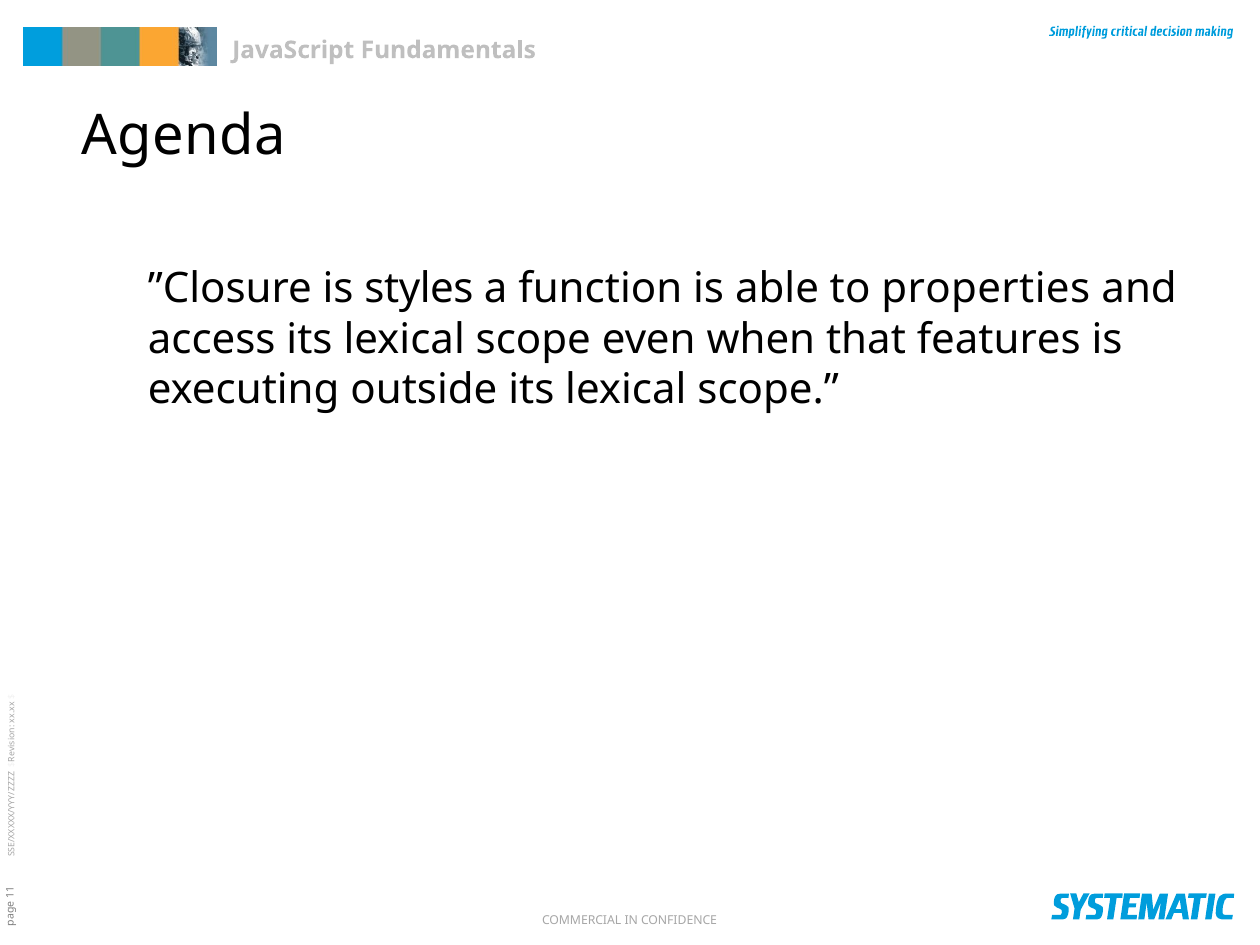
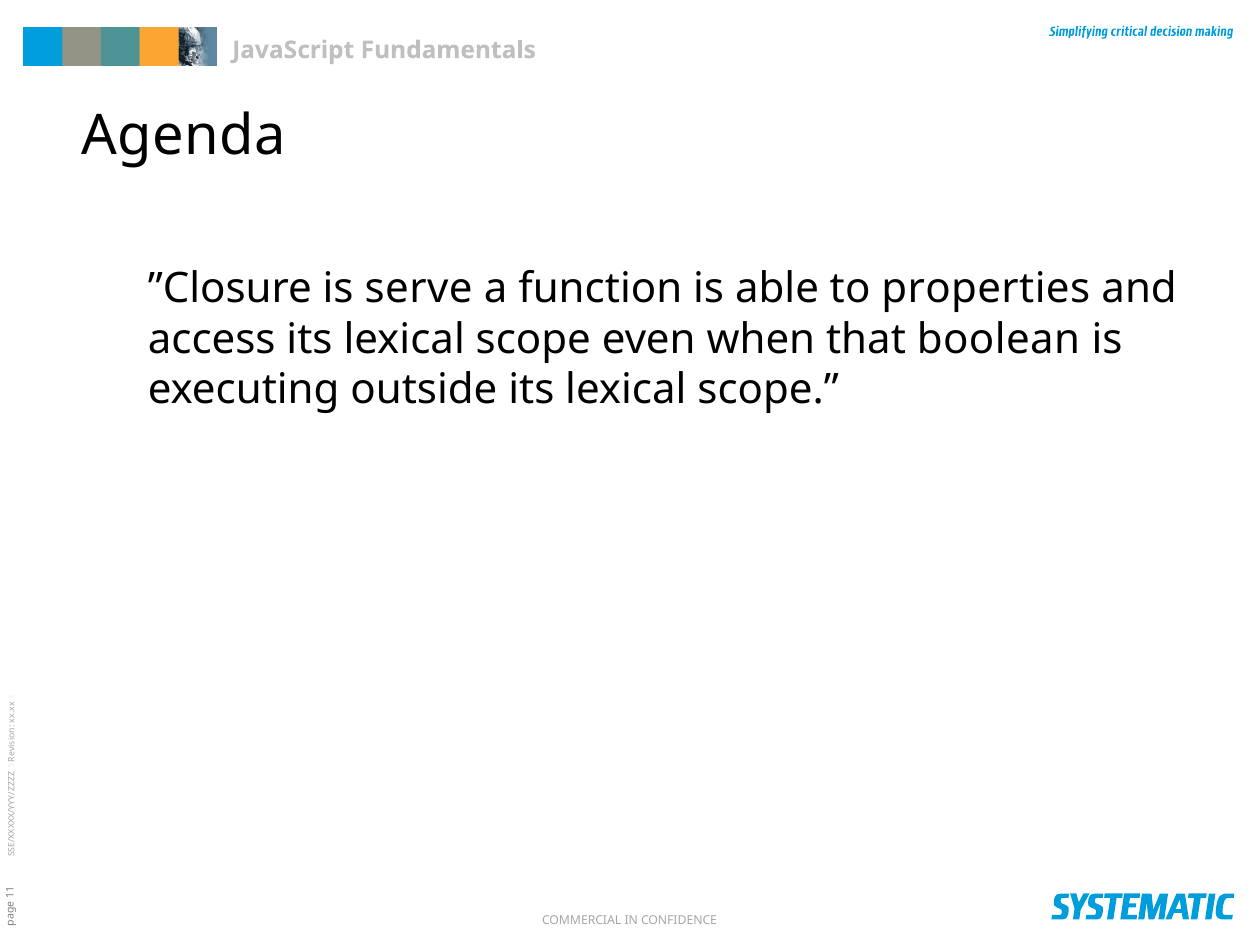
styles: styles -> serve
features: features -> boolean
